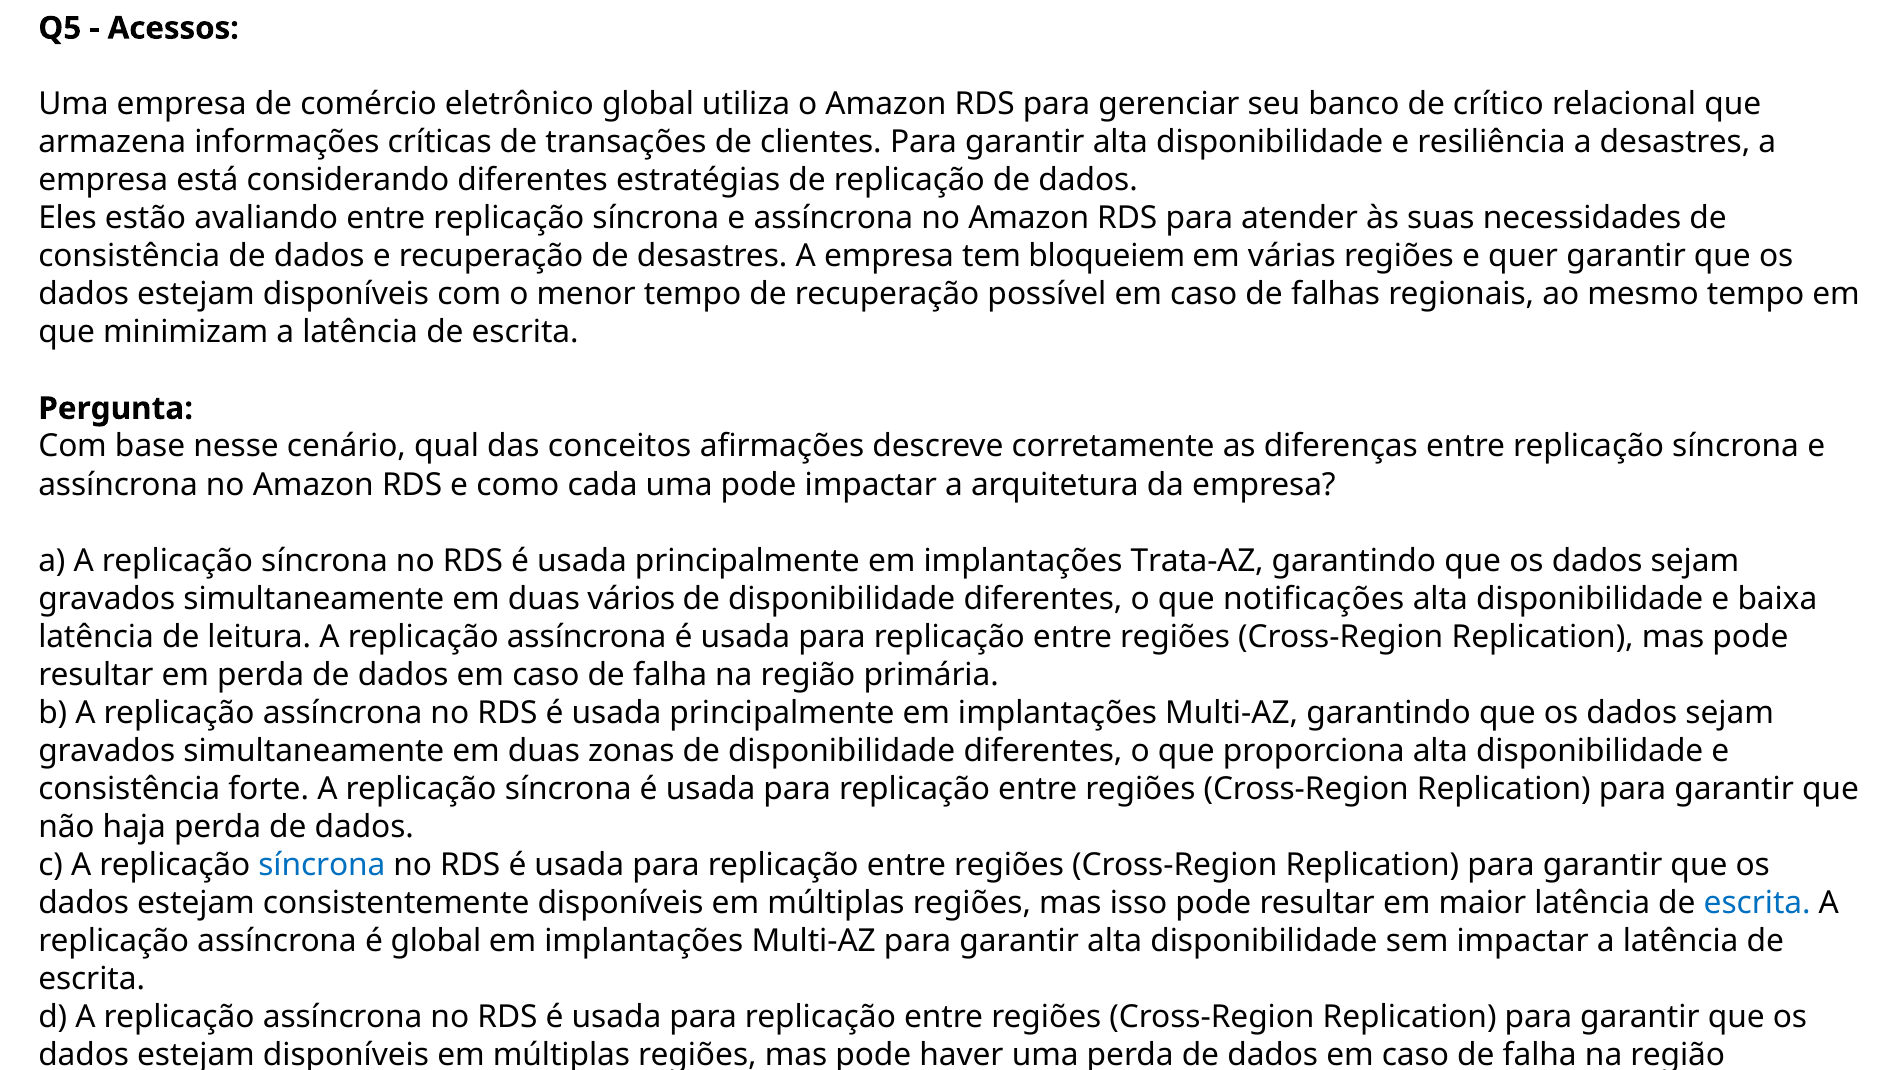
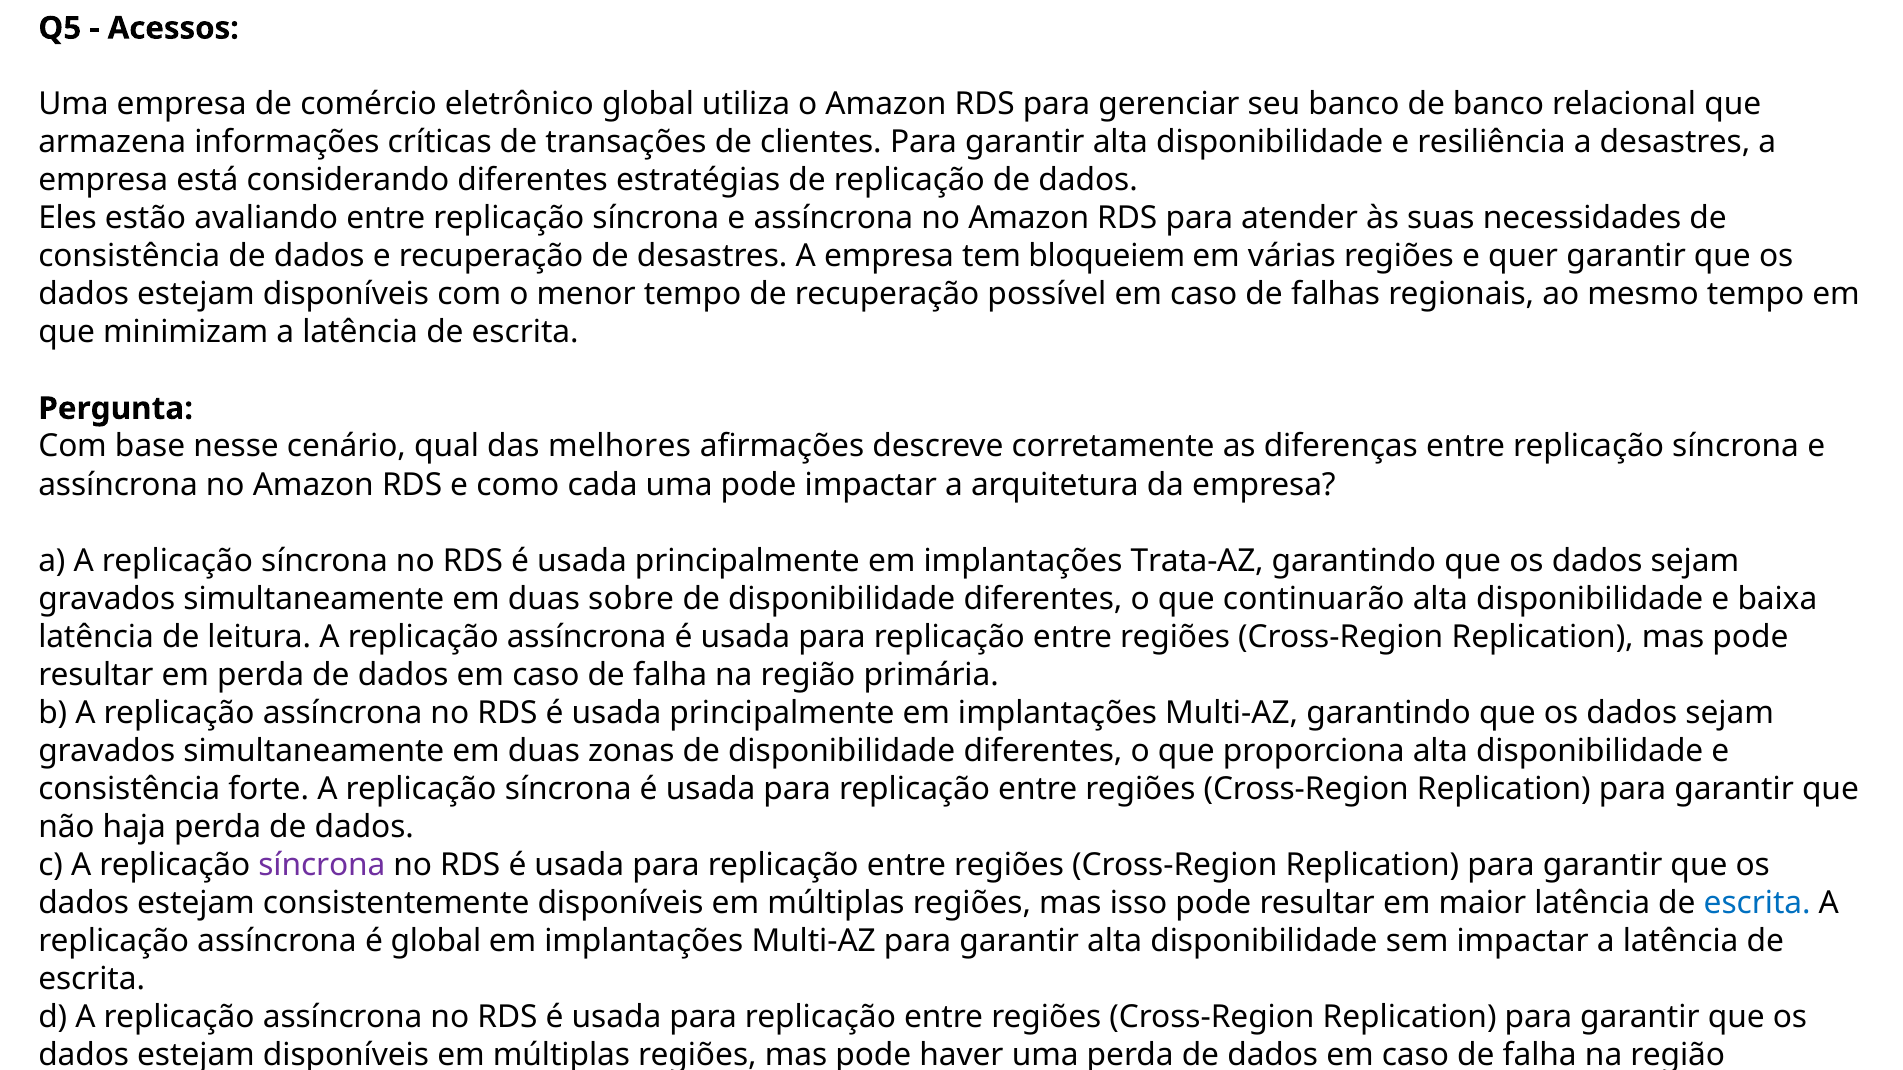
de crítico: crítico -> banco
conceitos: conceitos -> melhores
vários: vários -> sobre
notificações: notificações -> continuarão
síncrona at (322, 865) colour: blue -> purple
